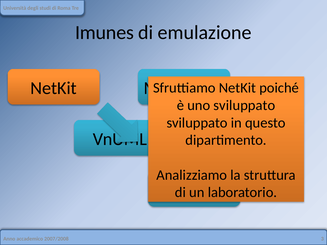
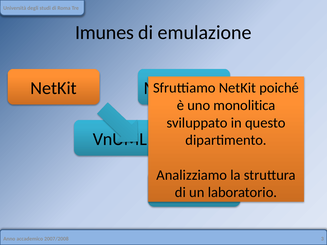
uno sviluppato: sviluppato -> monolitica
